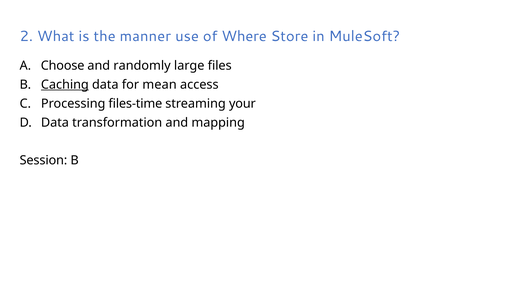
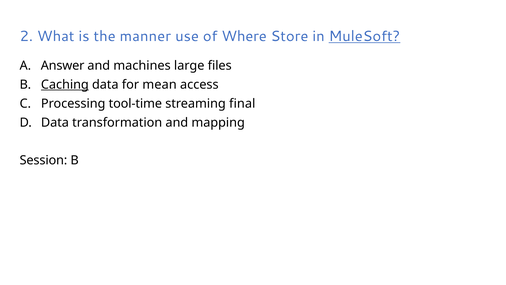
MuleSoft underline: none -> present
Choose: Choose -> Answer
randomly: randomly -> machines
files-time: files-time -> tool-time
your: your -> final
